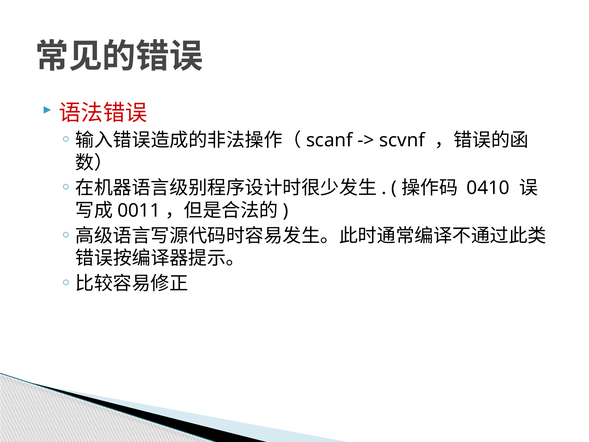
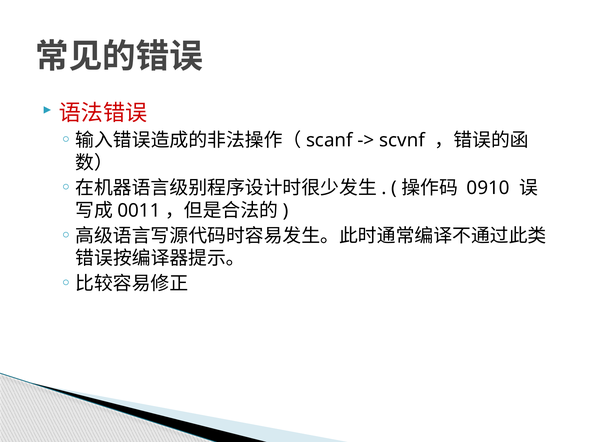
0410: 0410 -> 0910
